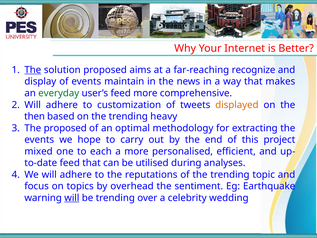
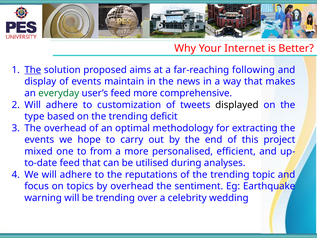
recognize: recognize -> following
displayed colour: orange -> black
then: then -> type
heavy: heavy -> deficit
The proposed: proposed -> overhead
each: each -> from
will at (72, 198) underline: present -> none
